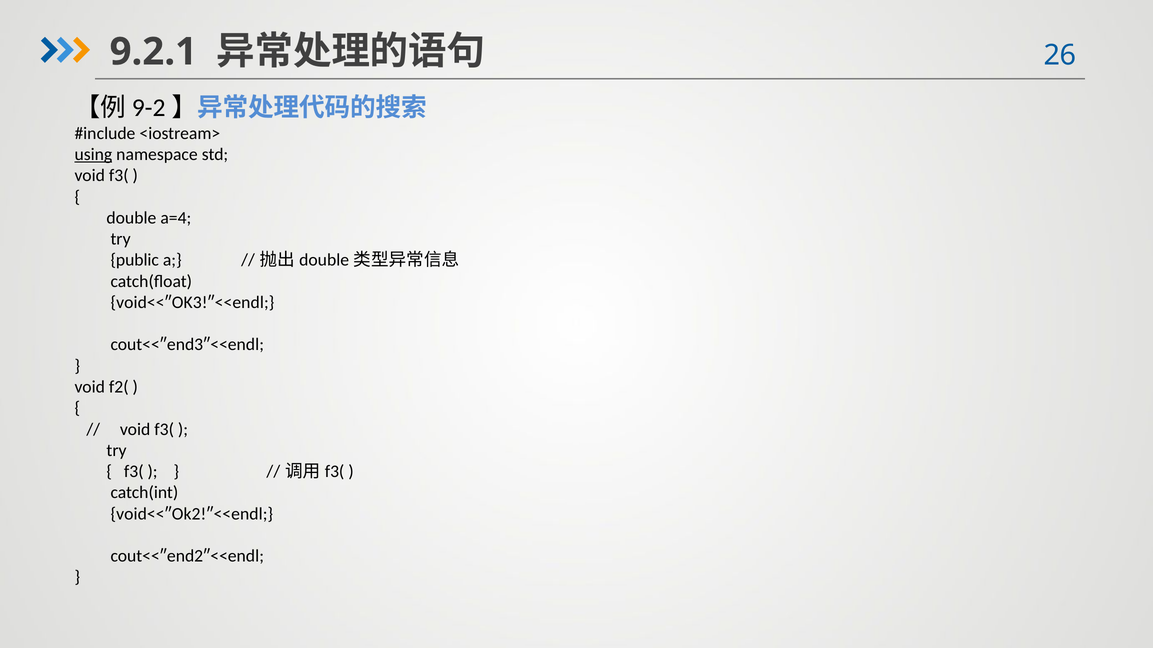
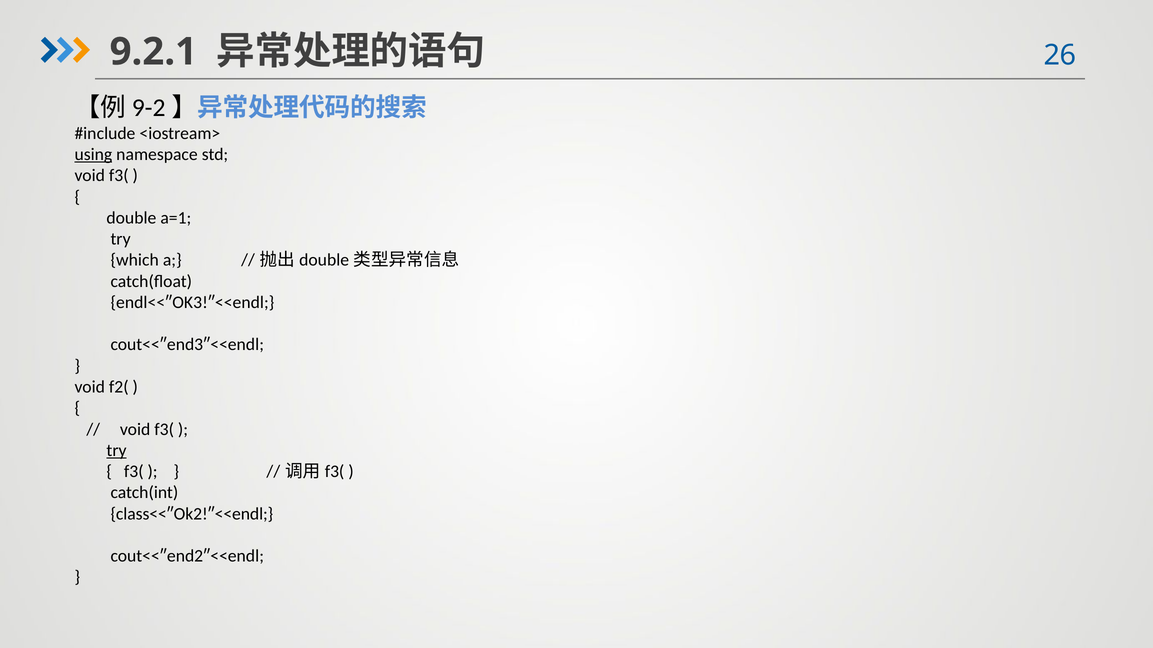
a=4: a=4 -> a=1
public: public -> which
void<<″OK3!″<<endl: void<<″OK3!″<<endl -> endl<<″OK3!″<<endl
try at (117, 451) underline: none -> present
void<<″Ok2!″<<endl: void<<″Ok2!″<<endl -> class<<″Ok2!″<<endl
